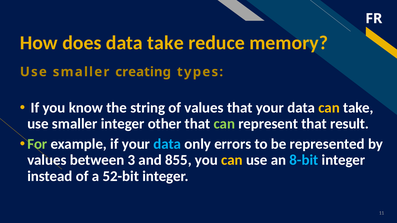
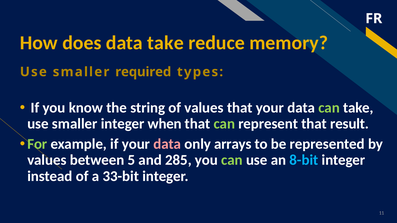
creating: creating -> required
can at (329, 108) colour: yellow -> light green
other: other -> when
data at (167, 144) colour: light blue -> pink
errors: errors -> arrays
3: 3 -> 5
855: 855 -> 285
can at (232, 160) colour: yellow -> light green
52-bit: 52-bit -> 33-bit
